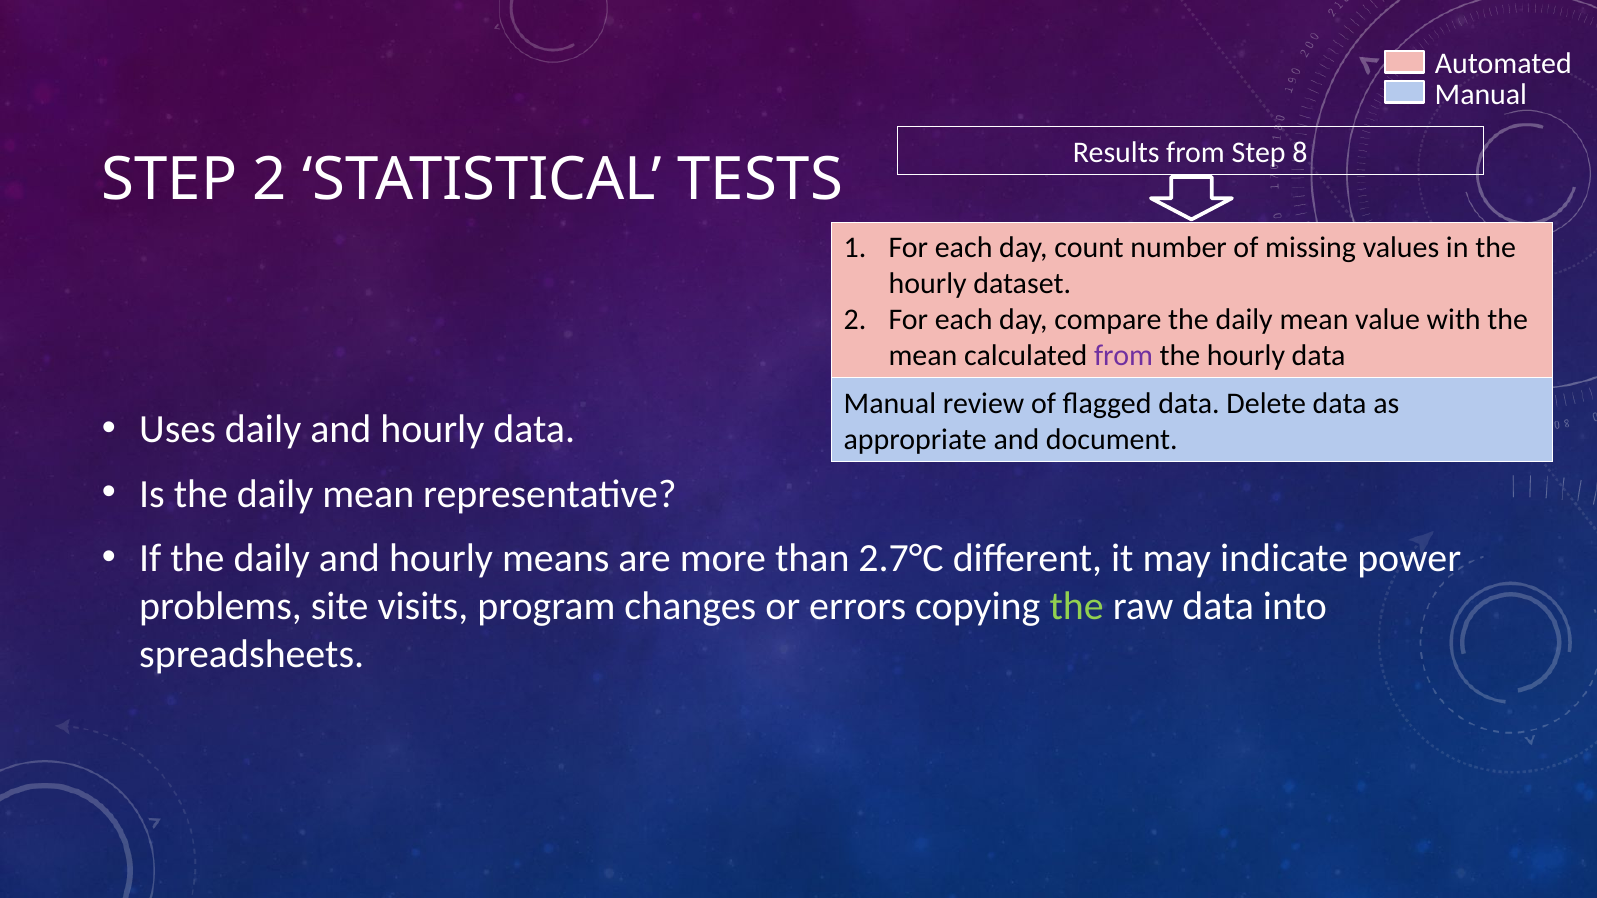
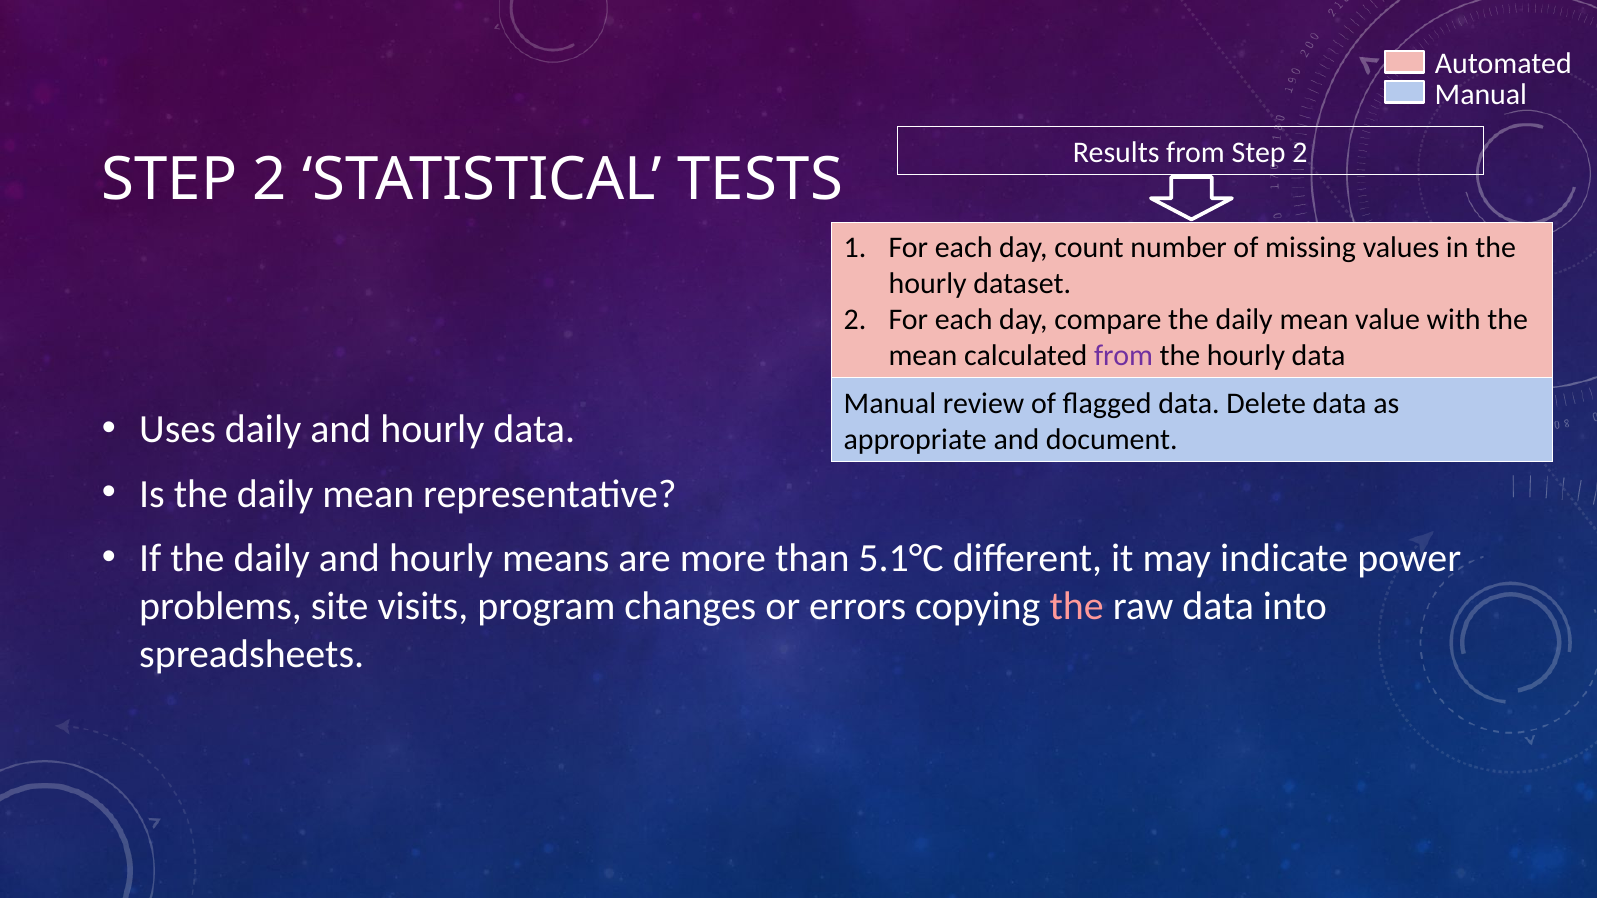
from Step 8: 8 -> 2
2.7°C: 2.7°C -> 5.1°C
the at (1077, 607) colour: light green -> pink
